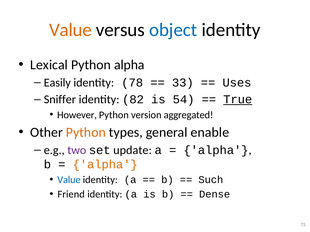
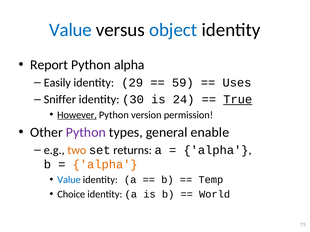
Value at (71, 30) colour: orange -> blue
Lexical: Lexical -> Report
78: 78 -> 29
33: 33 -> 59
82: 82 -> 30
54: 54 -> 24
However underline: none -> present
aggregated: aggregated -> permission
Python at (86, 133) colour: orange -> purple
two colour: purple -> orange
update: update -> returns
Such: Such -> Temp
Friend: Friend -> Choice
Dense: Dense -> World
